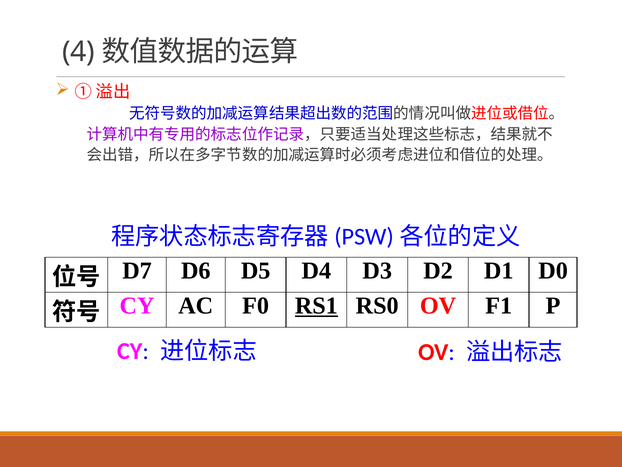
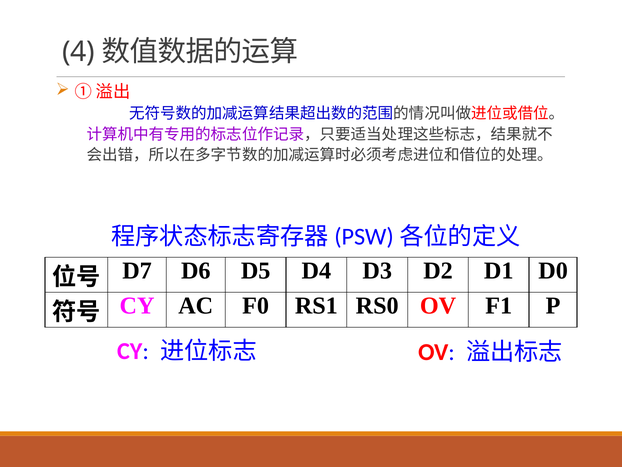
RS1 underline: present -> none
